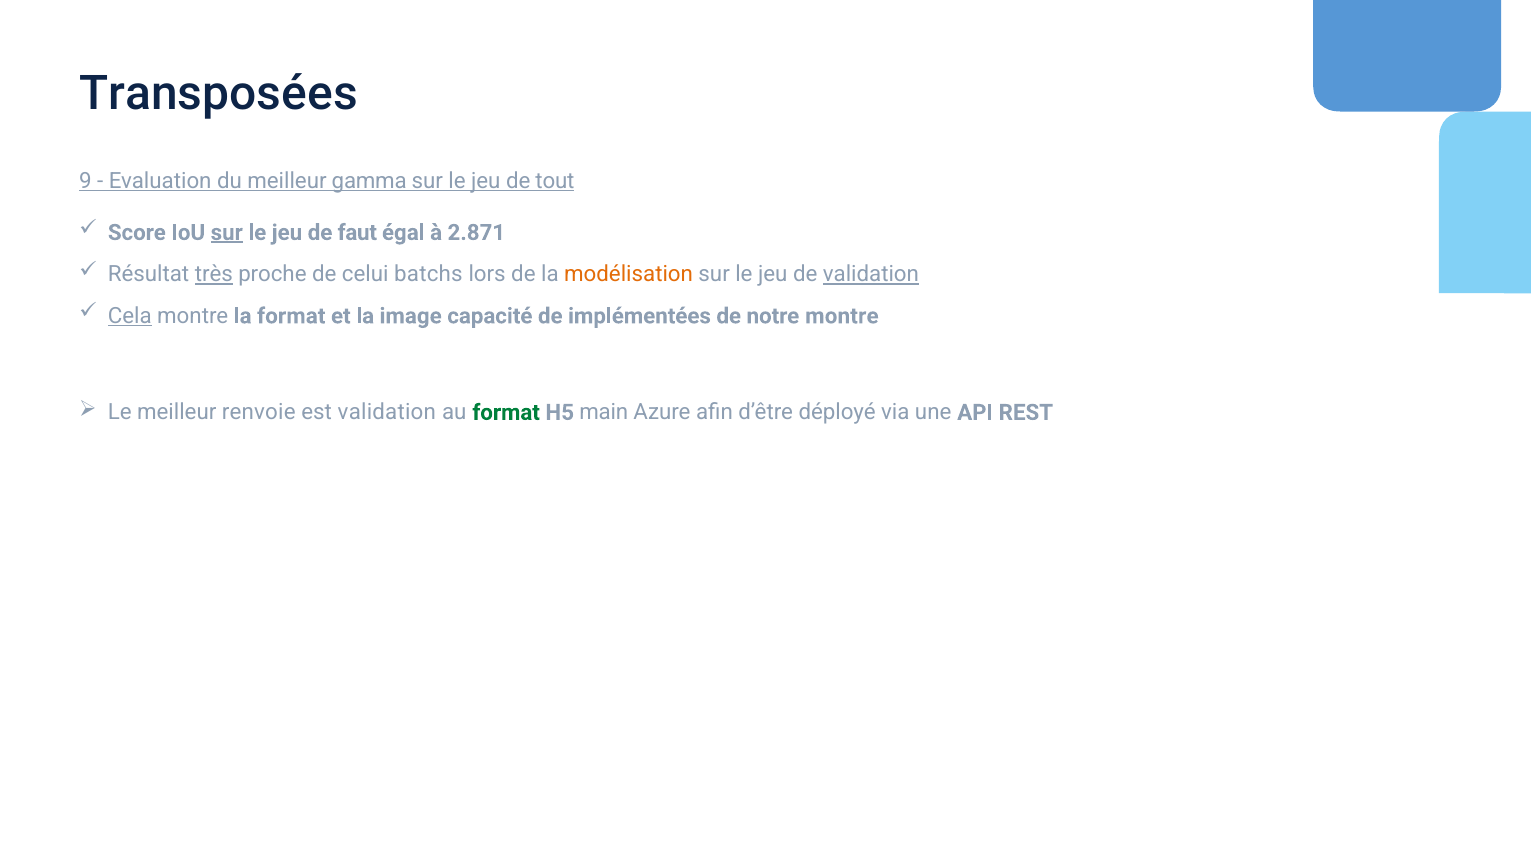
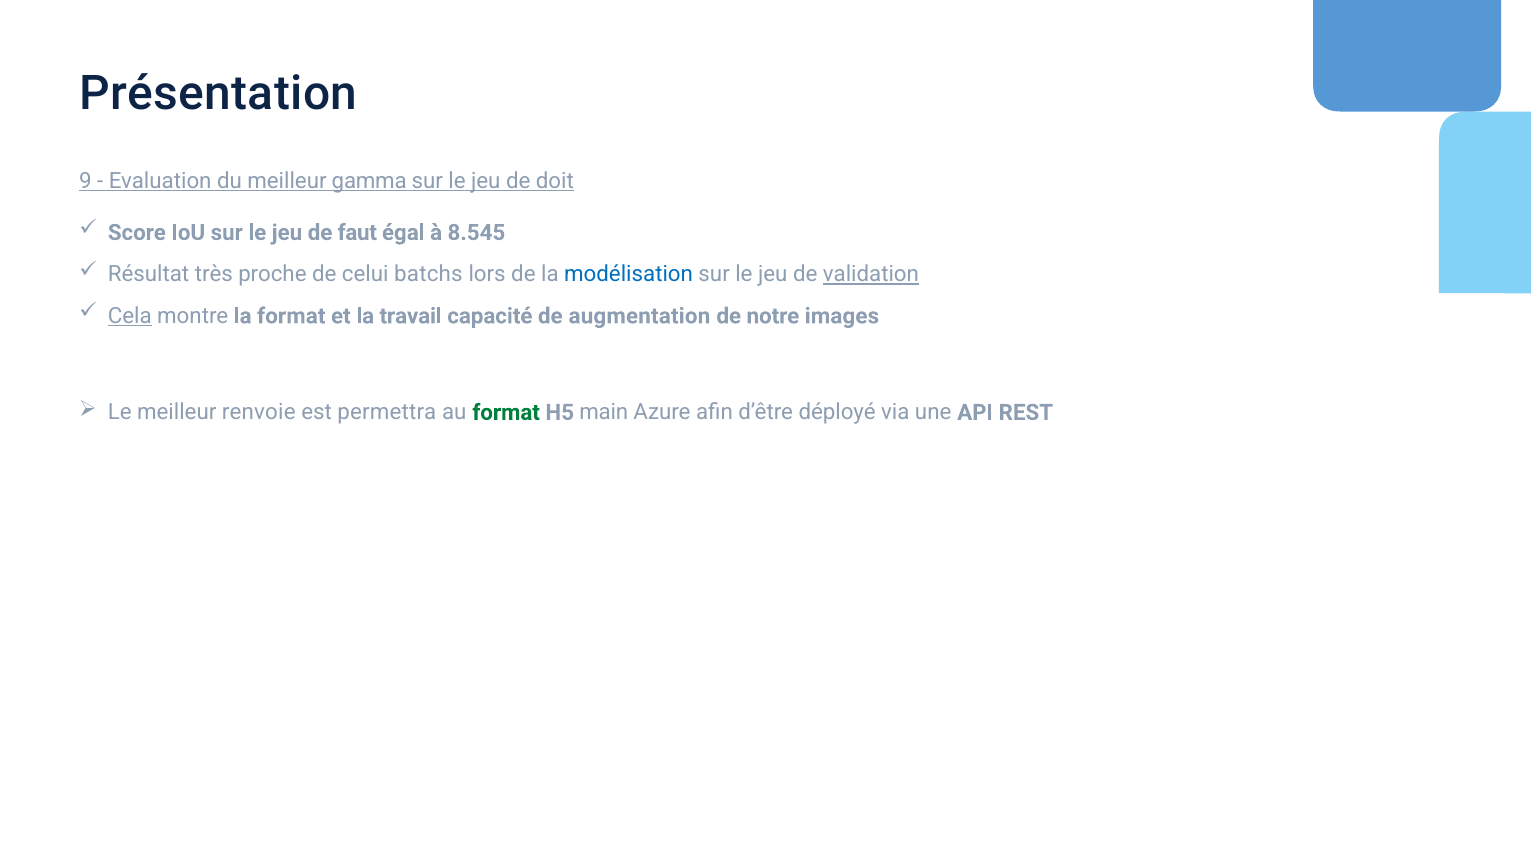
Transposées: Transposées -> Présentation
tout: tout -> doit
sur at (227, 233) underline: present -> none
2.871: 2.871 -> 8.545
très underline: present -> none
modélisation colour: orange -> blue
image: image -> travail
implémentées: implémentées -> augmentation
notre montre: montre -> images
est validation: validation -> permettra
